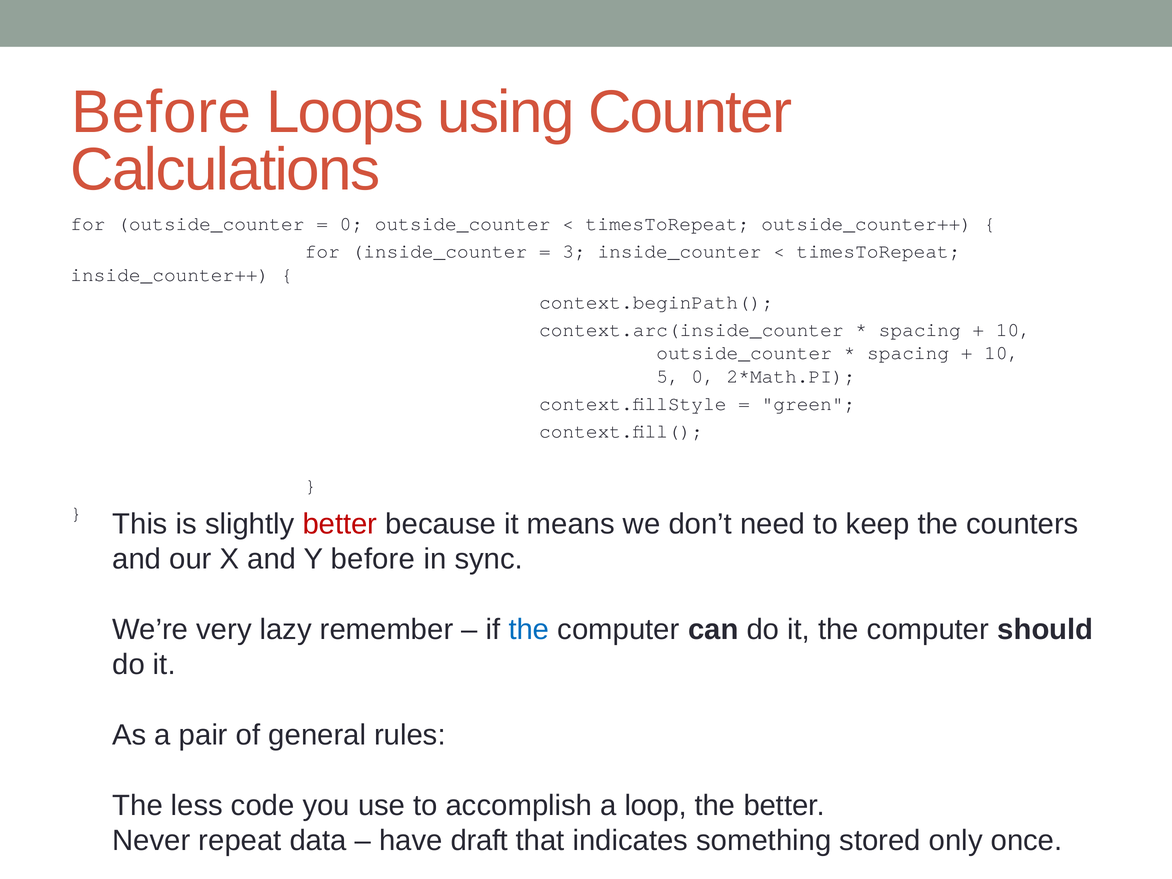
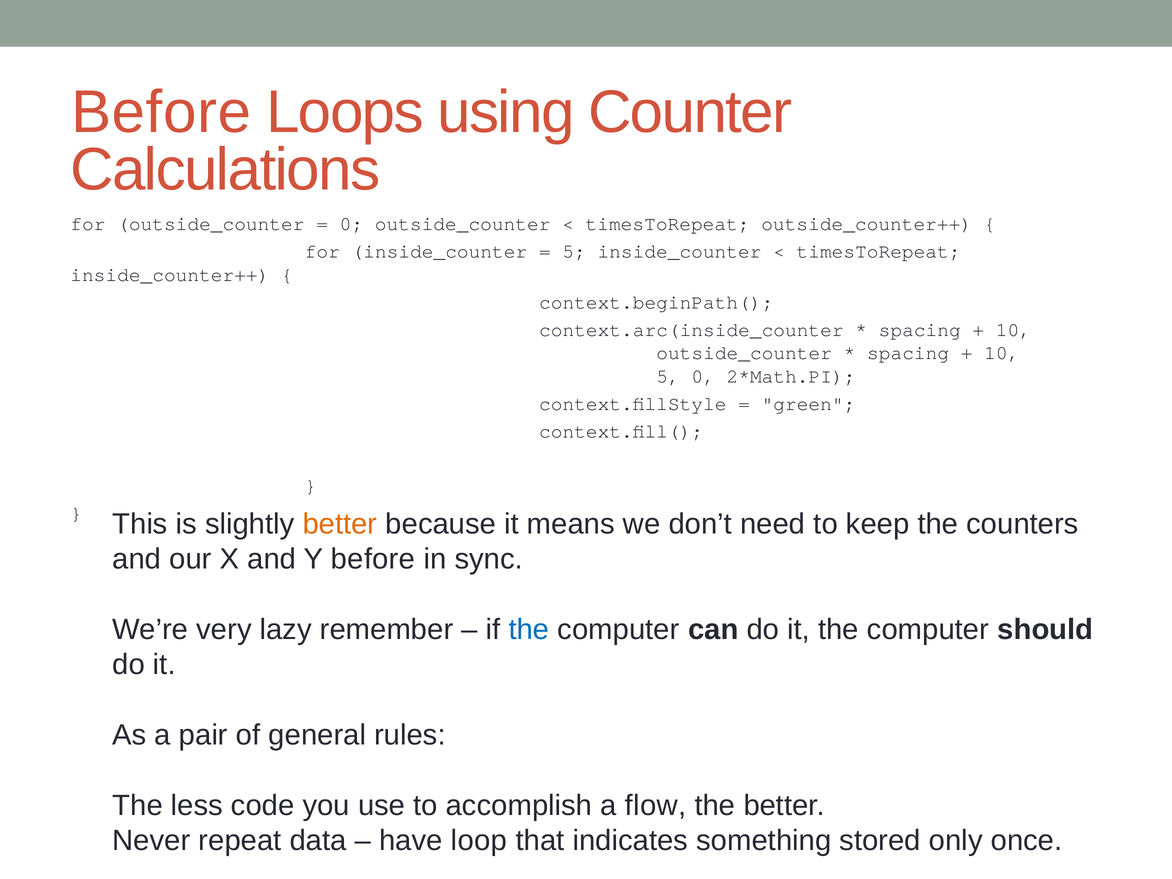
3 at (574, 251): 3 -> 5
better at (340, 524) colour: red -> orange
loop: loop -> flow
draft: draft -> loop
